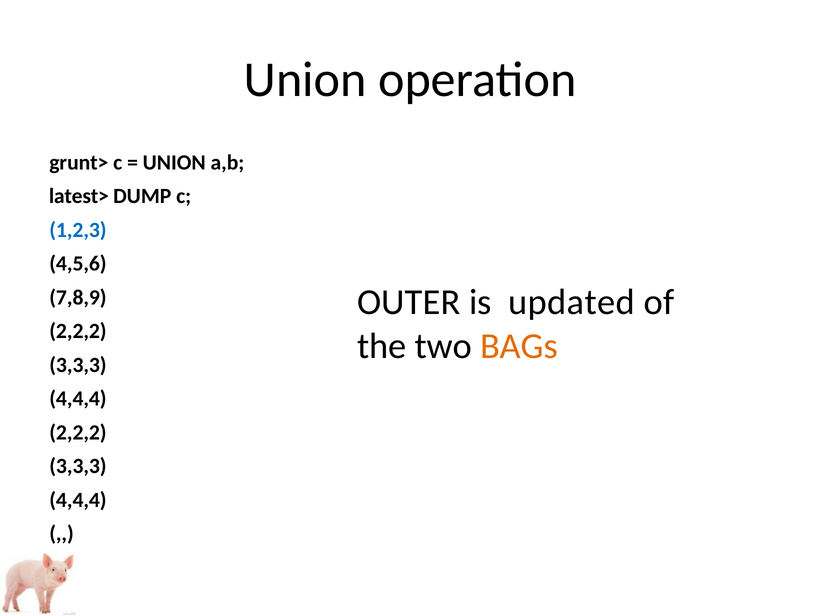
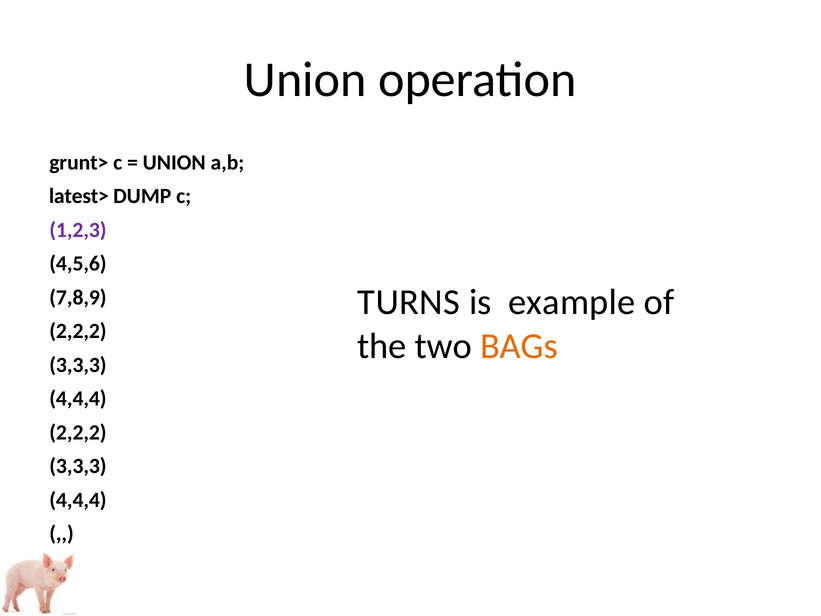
1,2,3 colour: blue -> purple
OUTER: OUTER -> TURNS
updated: updated -> example
